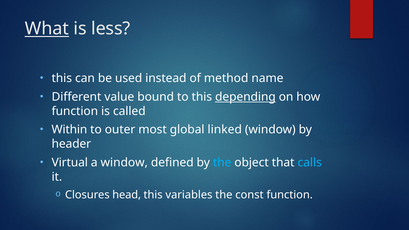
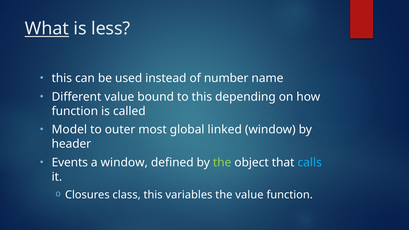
method: method -> number
depending underline: present -> none
Within: Within -> Model
Virtual: Virtual -> Events
the at (222, 163) colour: light blue -> light green
head: head -> class
the const: const -> value
